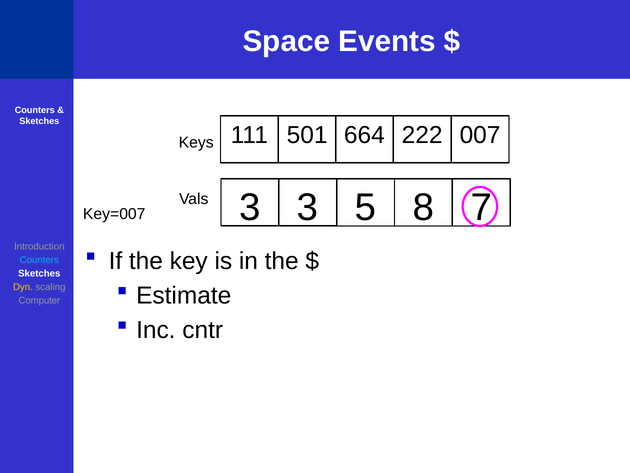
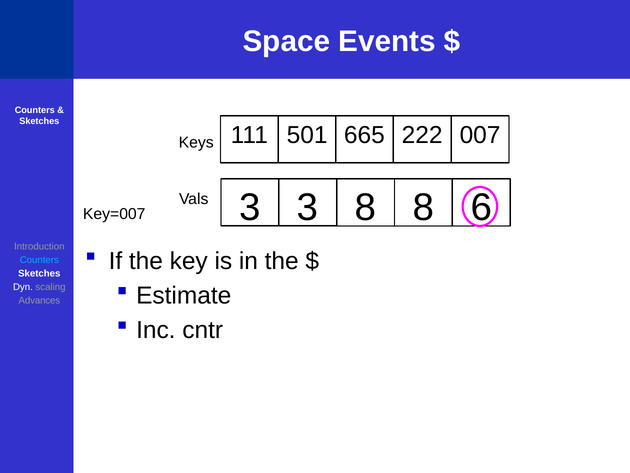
664: 664 -> 665
3 5: 5 -> 8
7: 7 -> 6
Dyn colour: yellow -> white
Computer: Computer -> Advances
